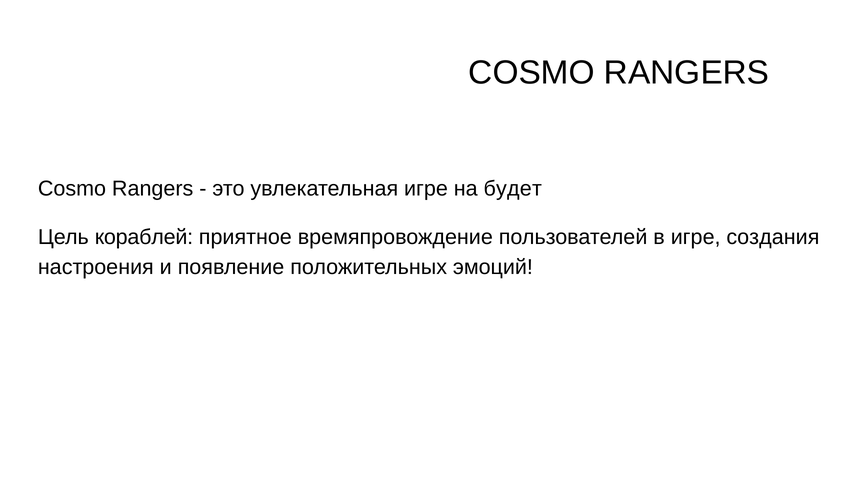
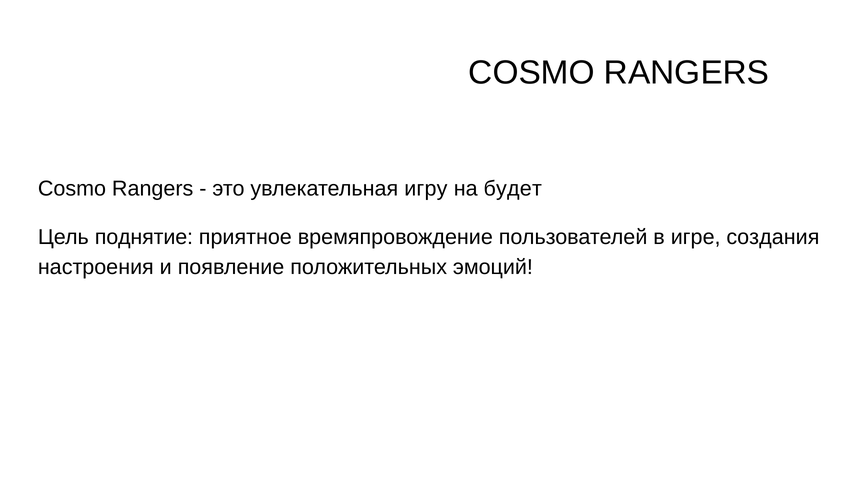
увлекательная игре: игре -> игру
кораблей: кораблей -> поднятие
